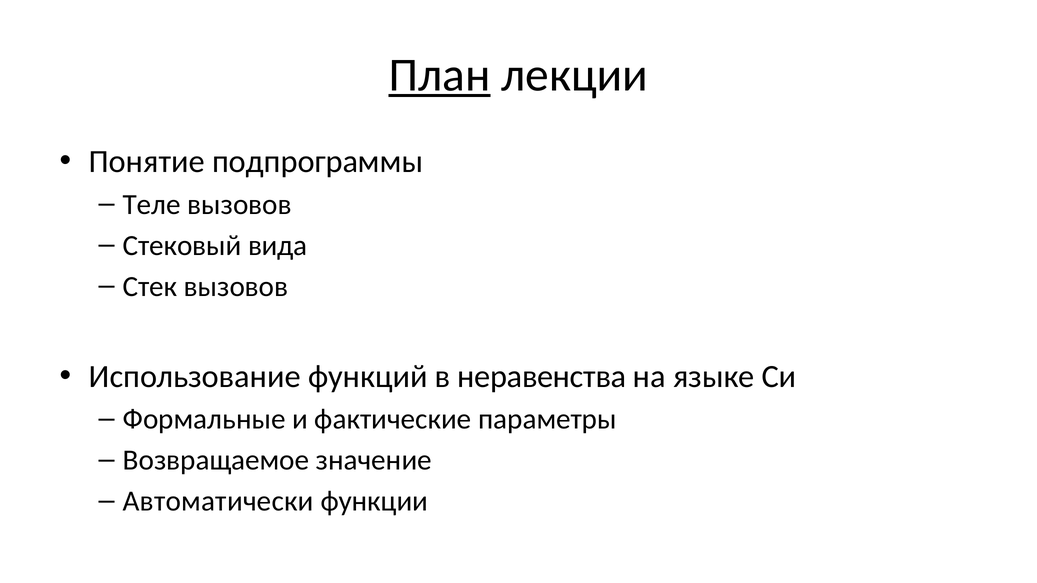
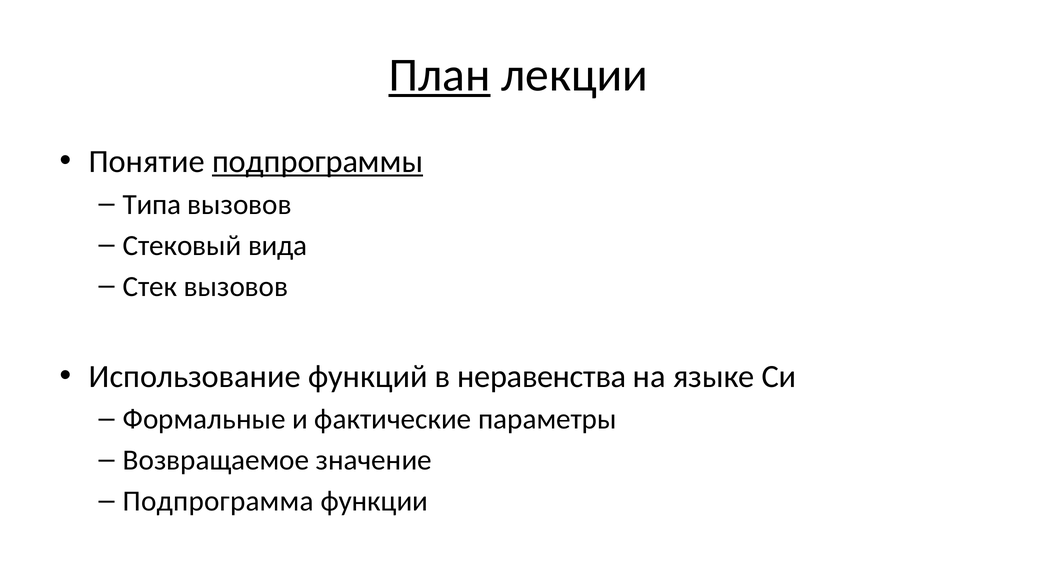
подпрограммы underline: none -> present
Теле: Теле -> Типа
Автоматически: Автоматически -> Подпрограмма
